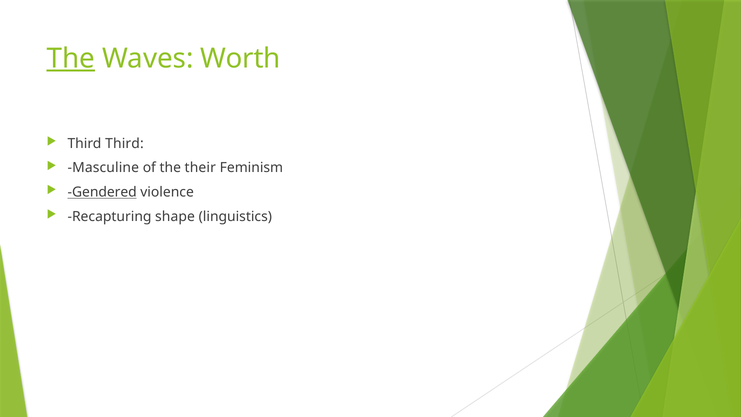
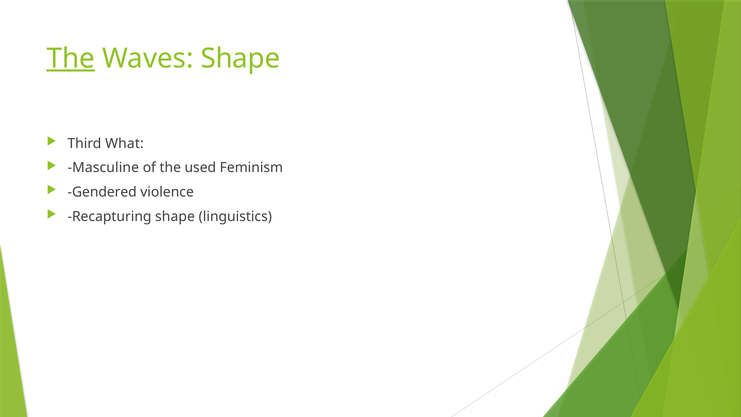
Waves Worth: Worth -> Shape
Third Third: Third -> What
their: their -> used
Gendered underline: present -> none
